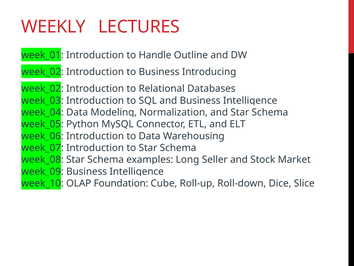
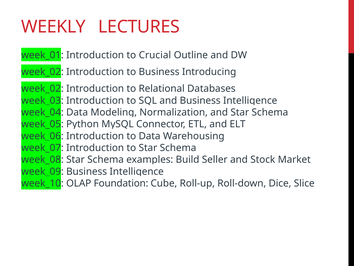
Handle: Handle -> Crucial
Long: Long -> Build
